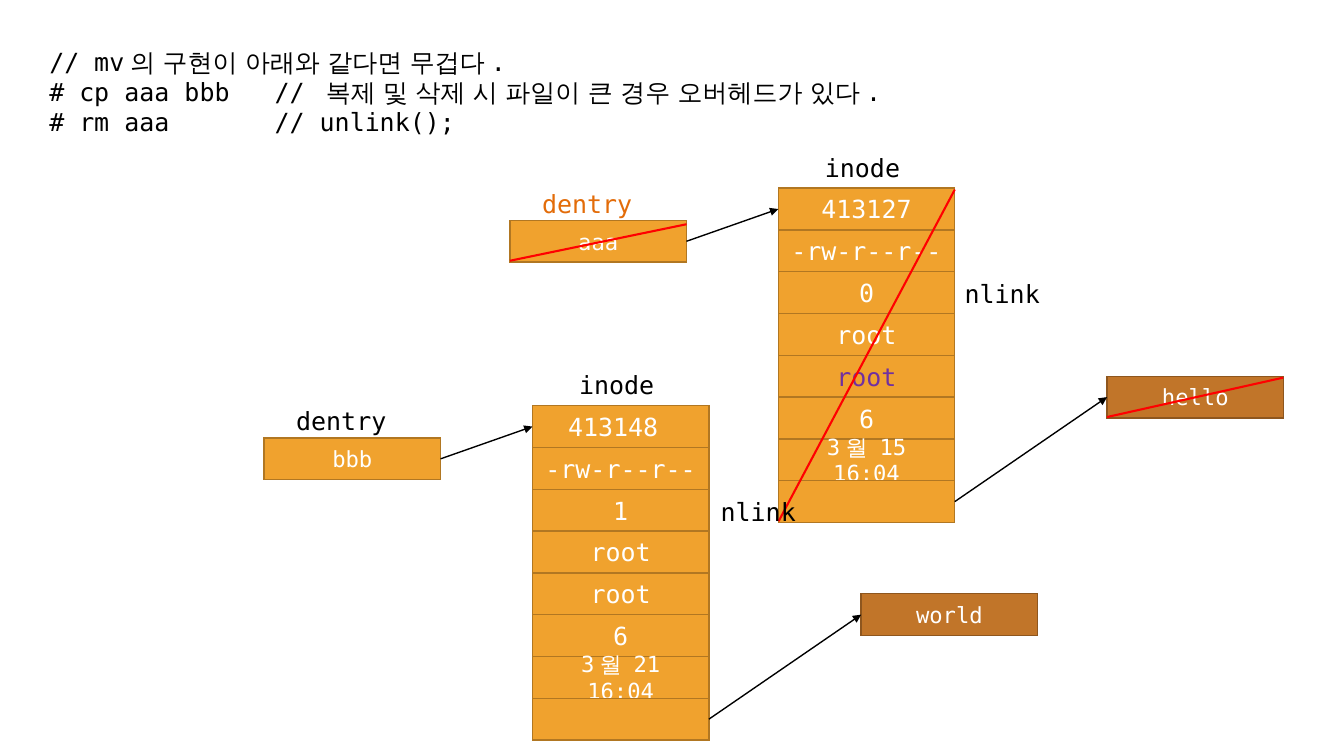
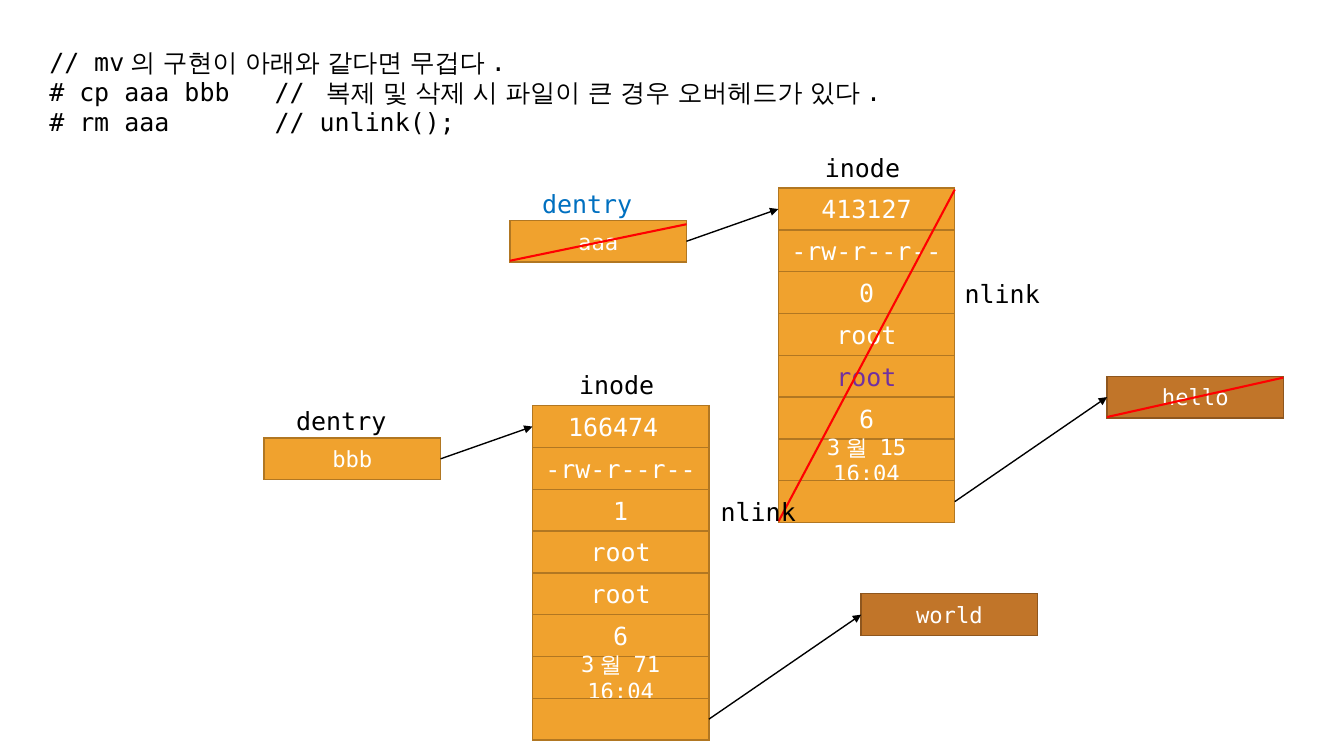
dentry at (587, 205) colour: orange -> blue
413148: 413148 -> 166474
21: 21 -> 71
